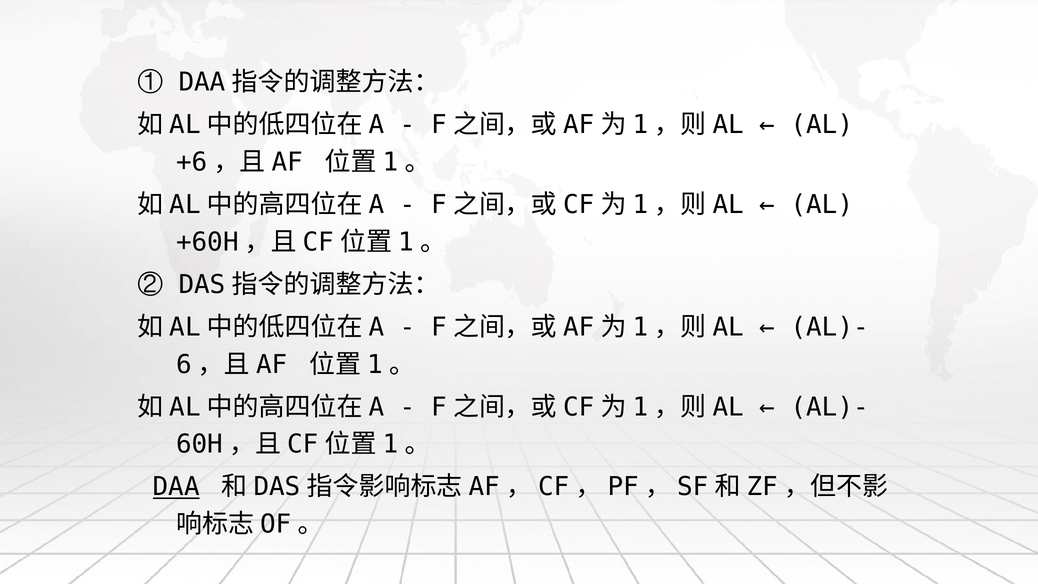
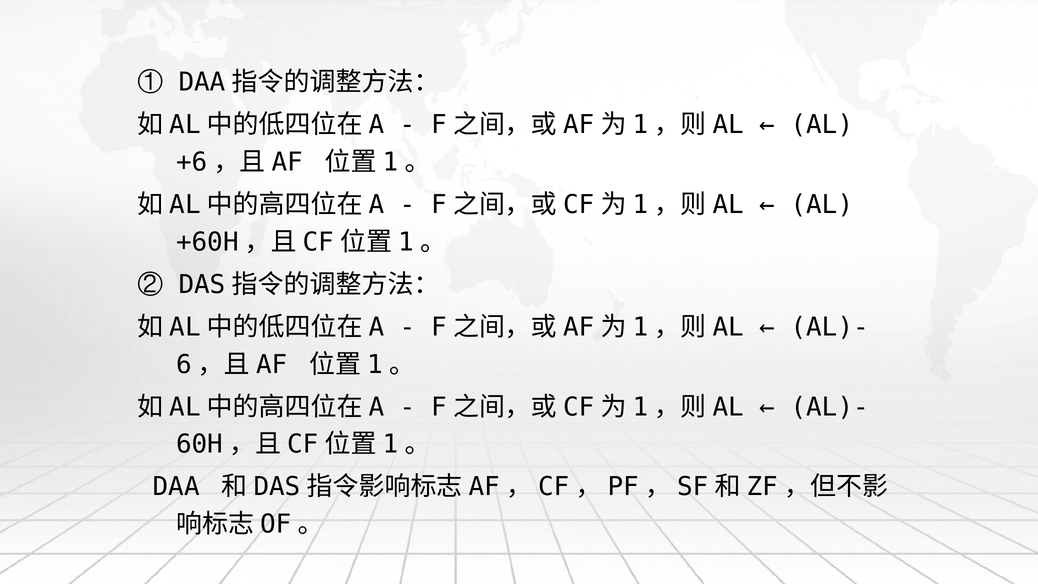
DAA underline: present -> none
